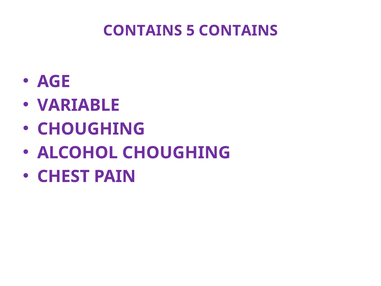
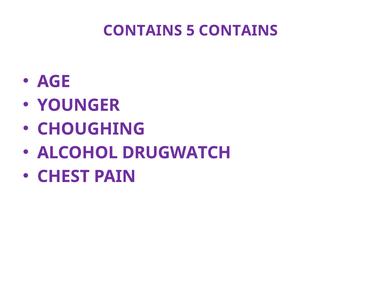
VARIABLE: VARIABLE -> YOUNGER
ALCOHOL CHOUGHING: CHOUGHING -> DRUGWATCH
